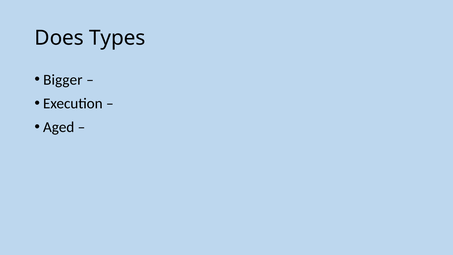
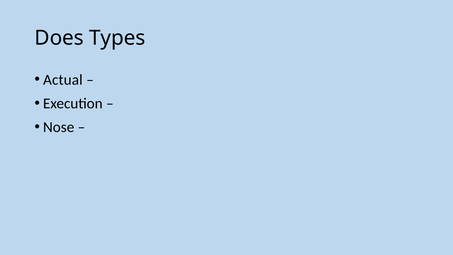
Bigger: Bigger -> Actual
Aged: Aged -> Nose
